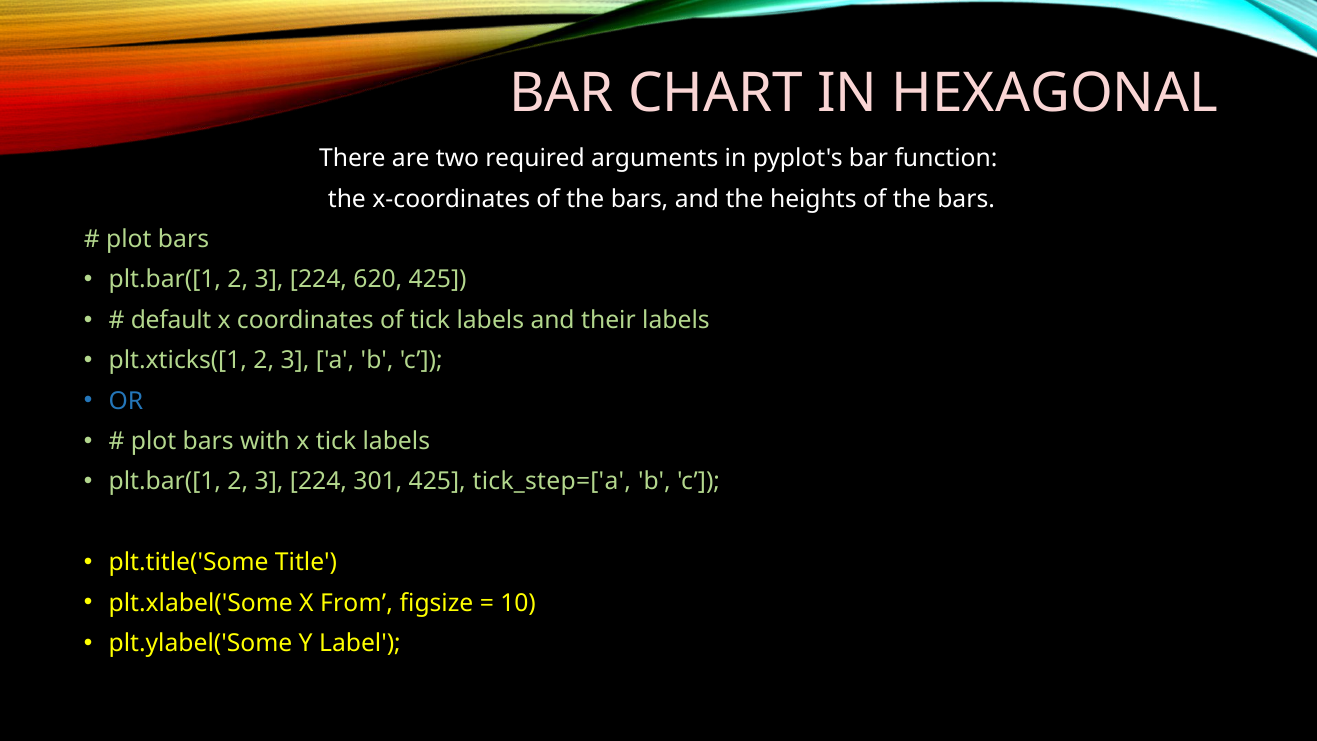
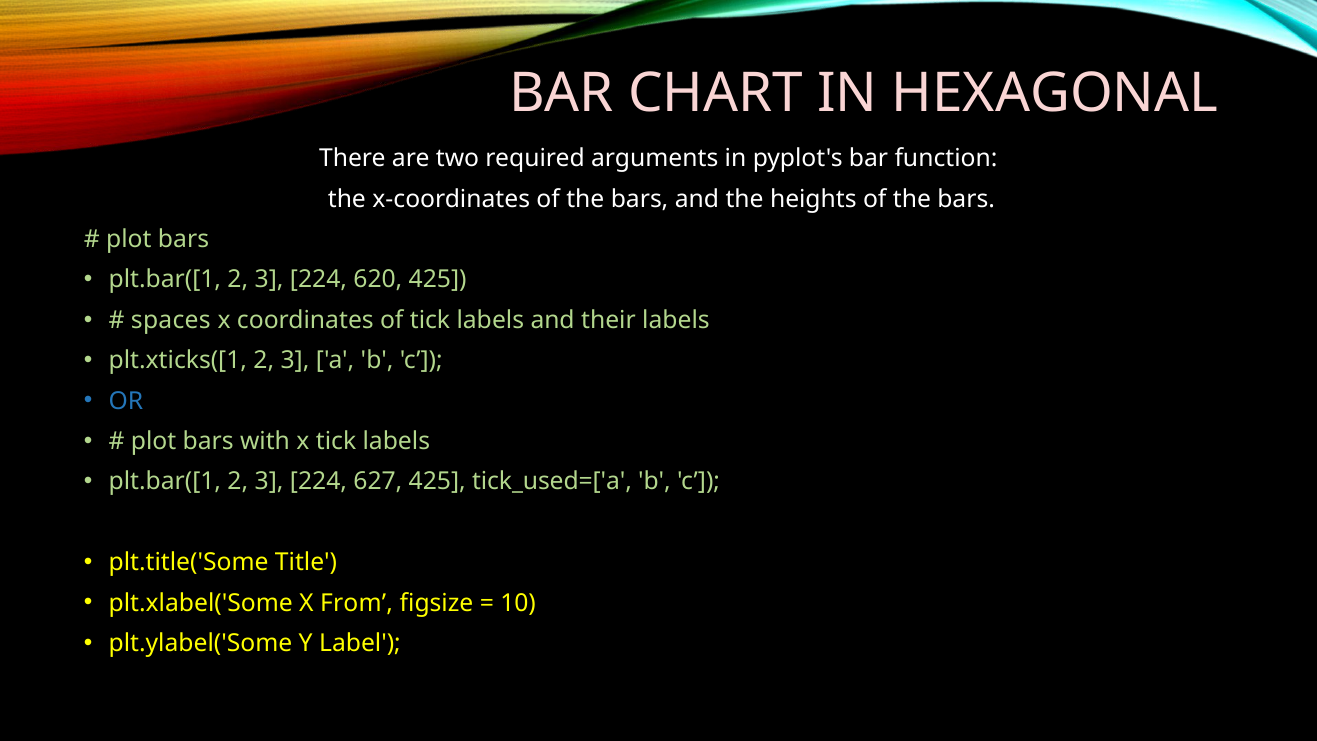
default: default -> spaces
301: 301 -> 627
tick_step=['a: tick_step=['a -> tick_used=['a
